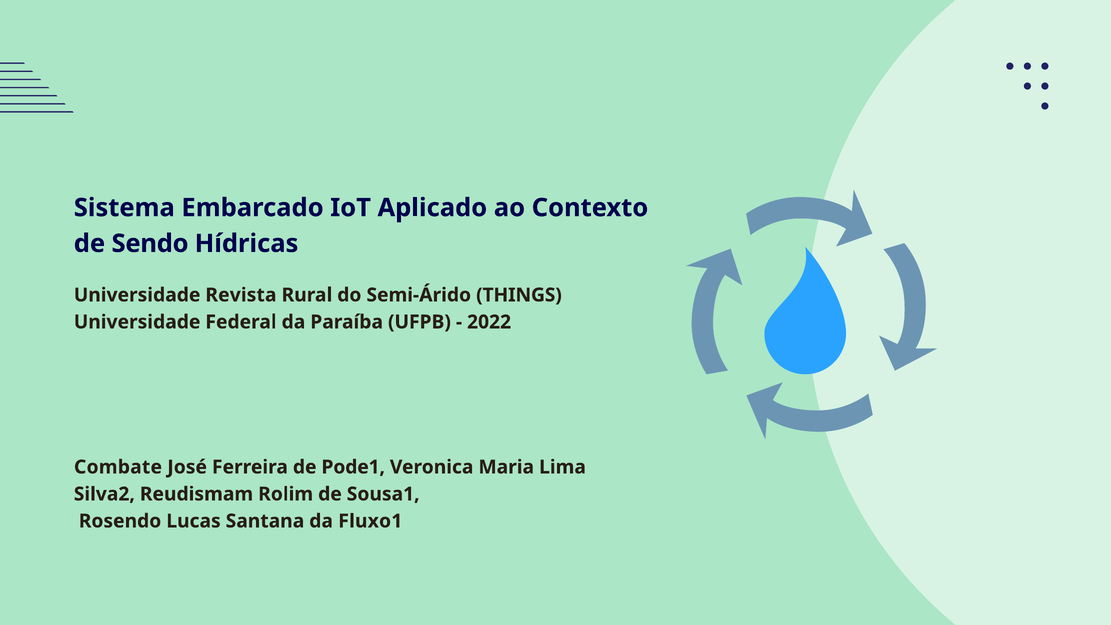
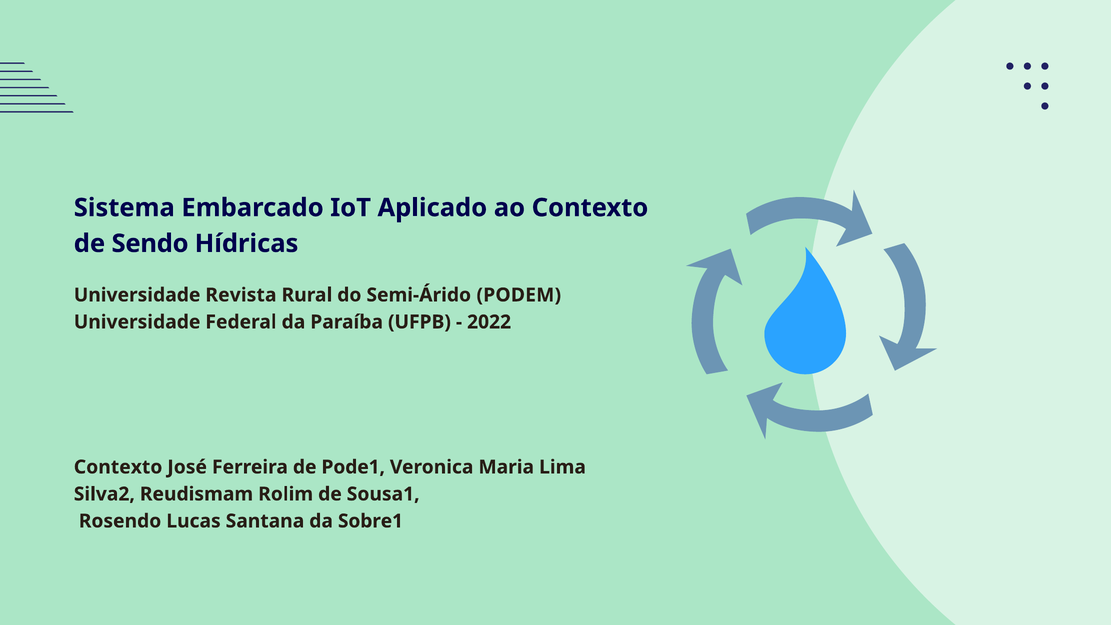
THINGS: THINGS -> PODEM
Combate at (118, 467): Combate -> Contexto
Fluxo1: Fluxo1 -> Sobre1
